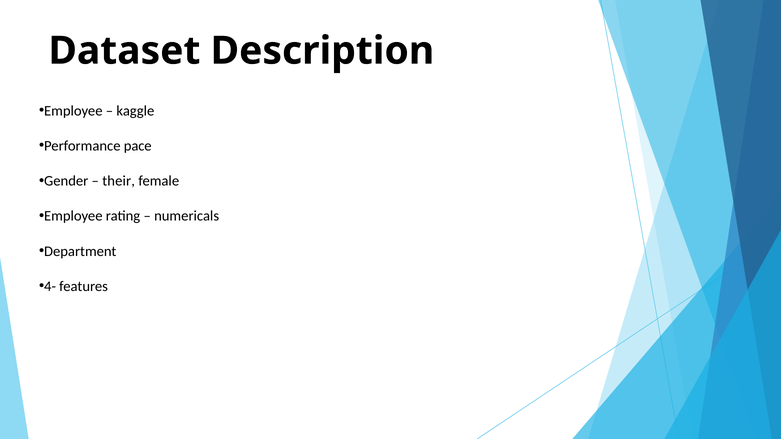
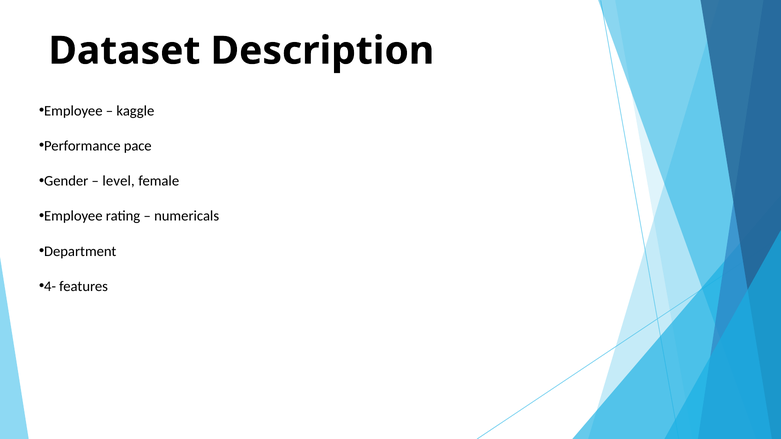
their: their -> level
